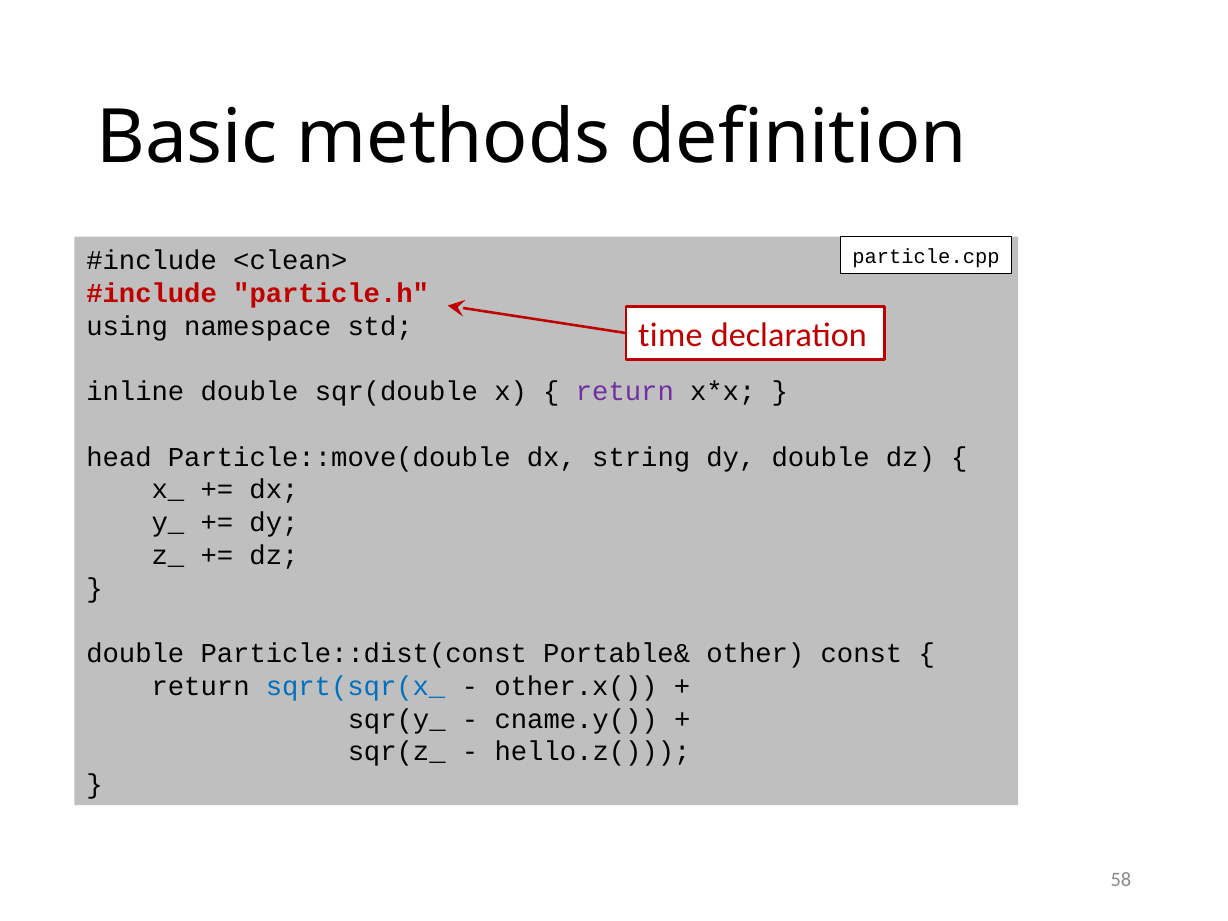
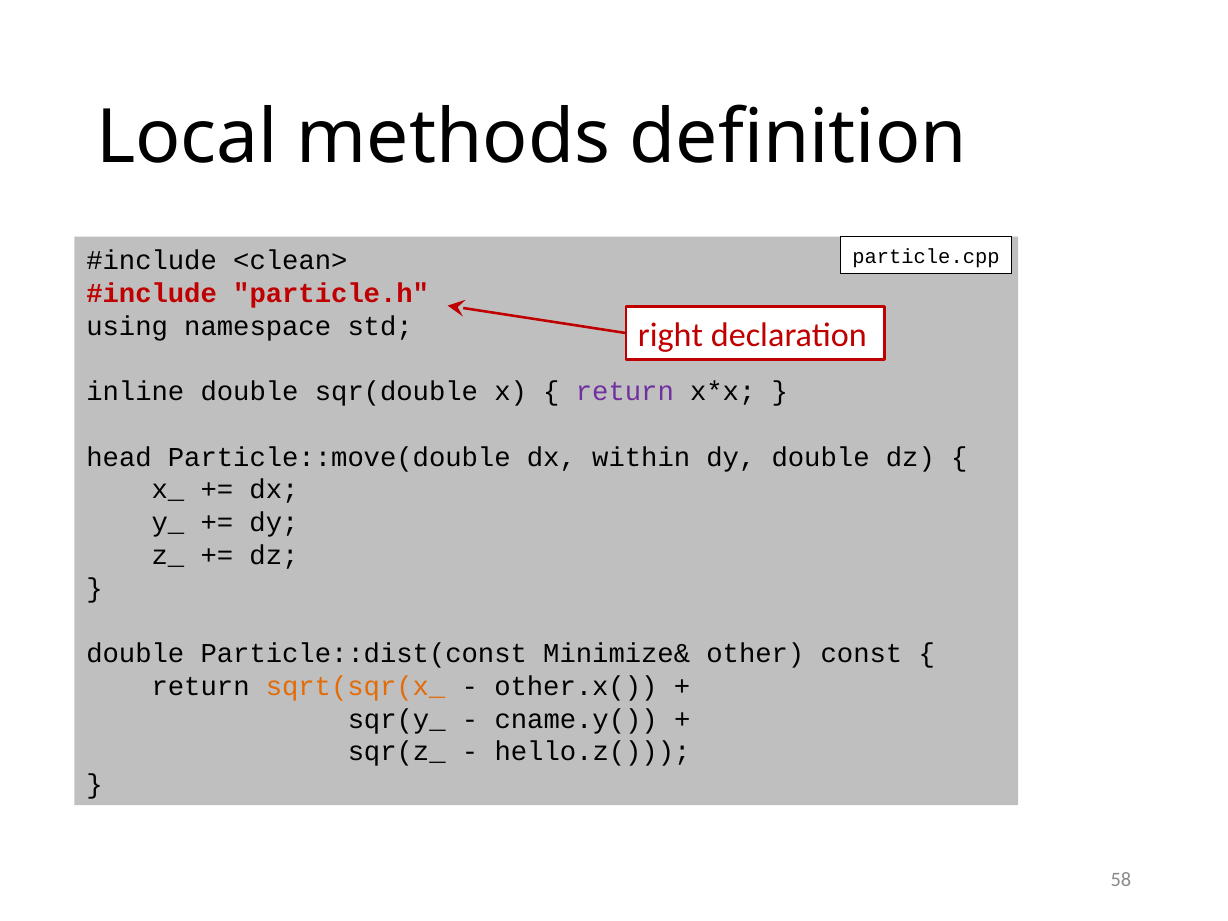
Basic: Basic -> Local
time: time -> right
string: string -> within
Portable&: Portable& -> Minimize&
sqrt(sqr(x_ colour: blue -> orange
